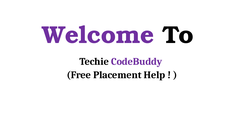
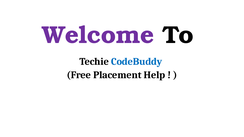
CodeBuddy colour: purple -> blue
